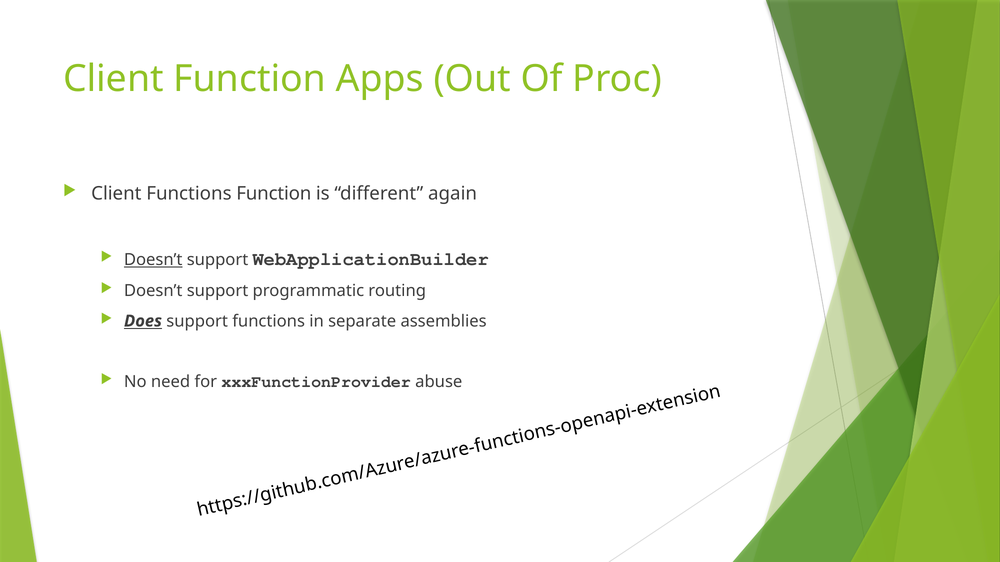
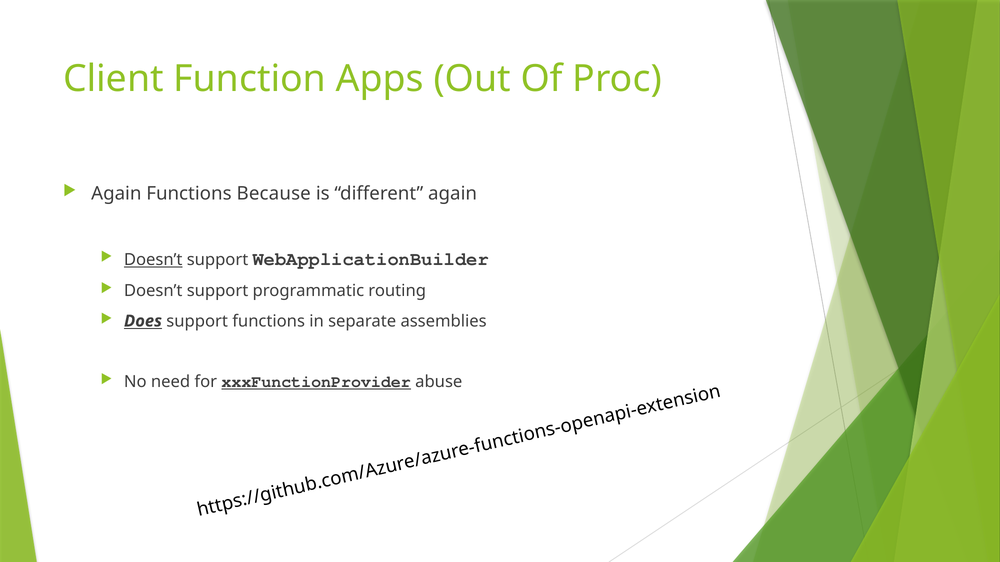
Client at (116, 194): Client -> Again
Functions Function: Function -> Because
xxxFunctionProvider underline: none -> present
